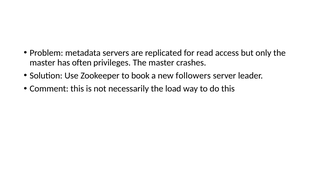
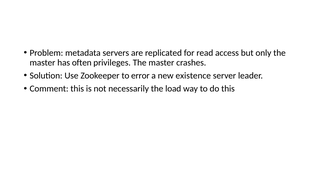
book: book -> error
followers: followers -> existence
